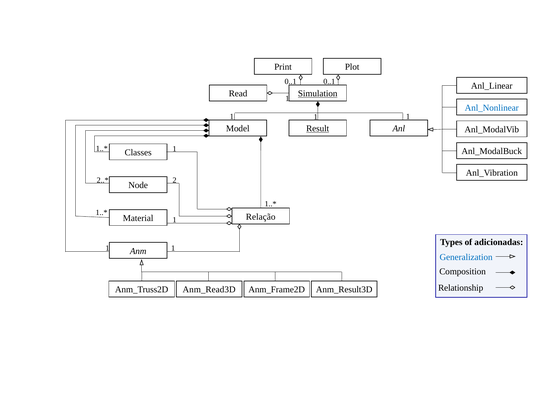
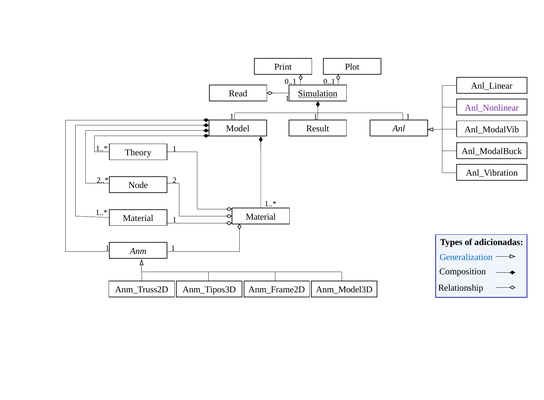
Anl_Nonlinear colour: blue -> purple
Result underline: present -> none
Classes: Classes -> Theory
Relação at (261, 217): Relação -> Material
Anm_Read3D: Anm_Read3D -> Anm_Tipos3D
Anm_Result3D: Anm_Result3D -> Anm_Model3D
